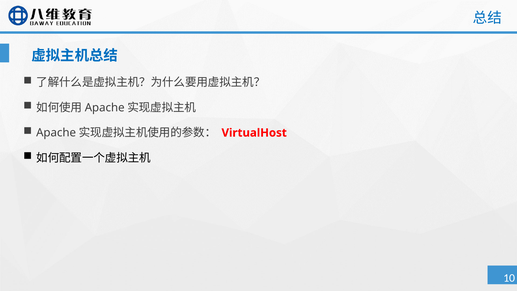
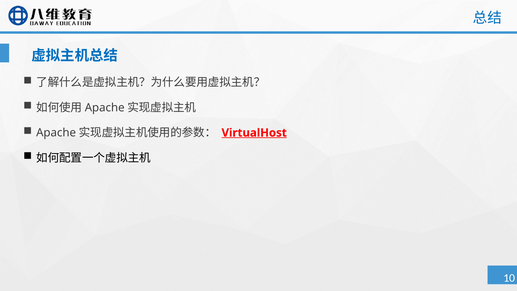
VirtualHost underline: none -> present
